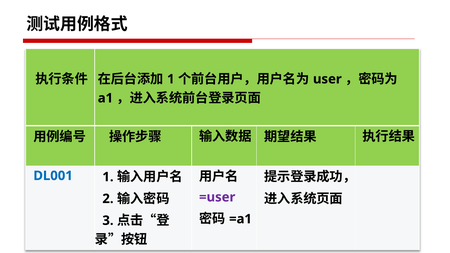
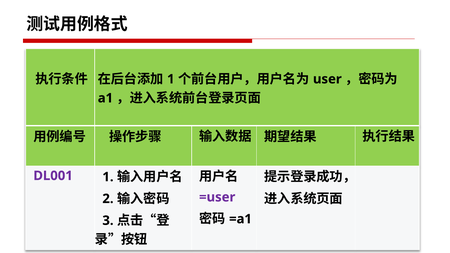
DL001 colour: blue -> purple
